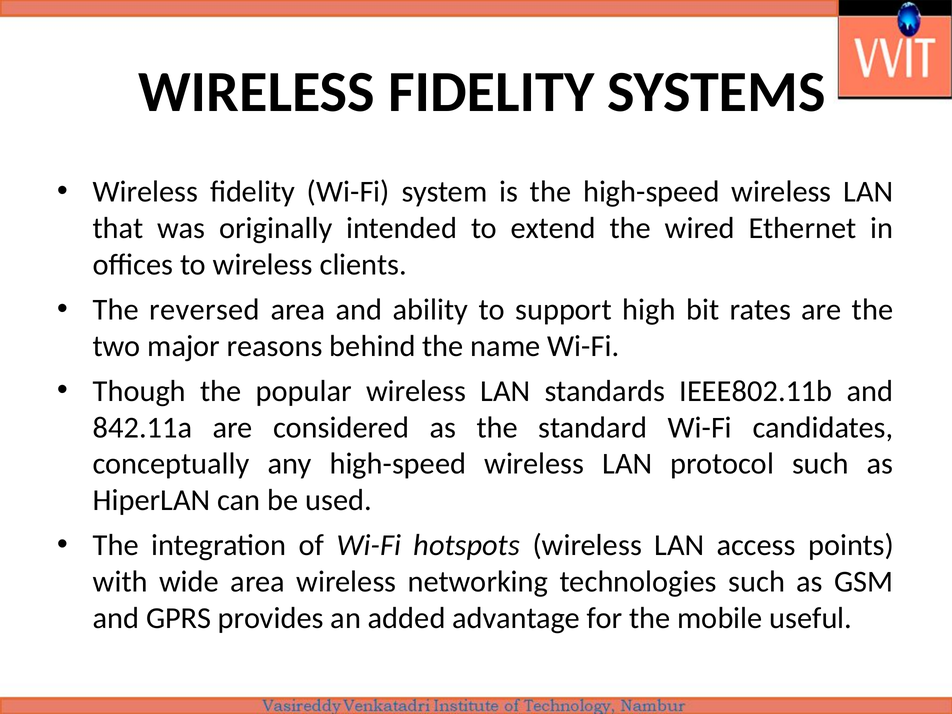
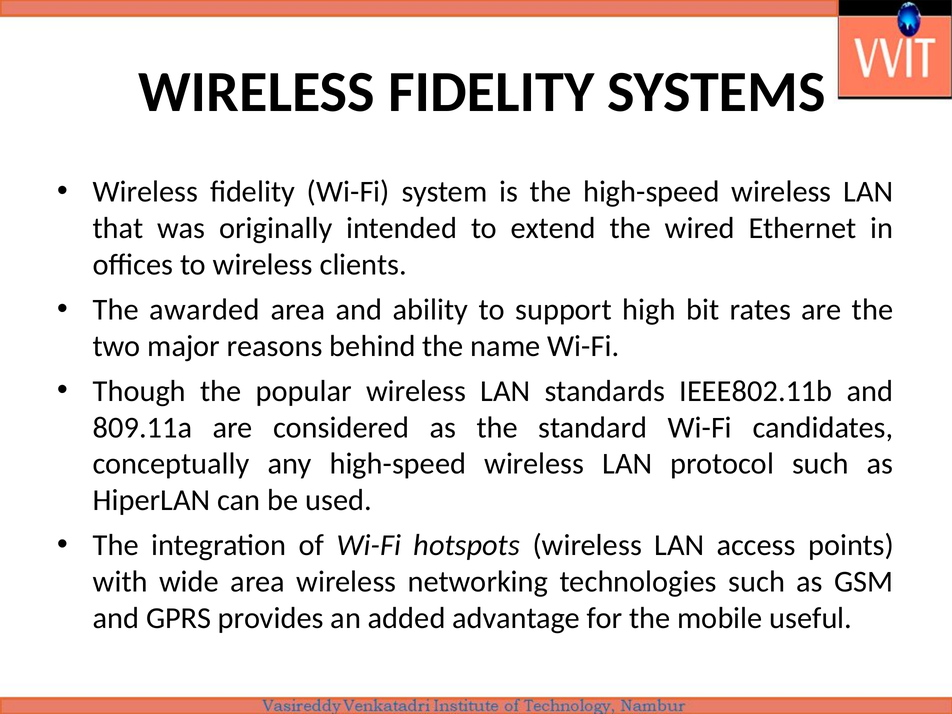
reversed: reversed -> awarded
842.11a: 842.11a -> 809.11a
